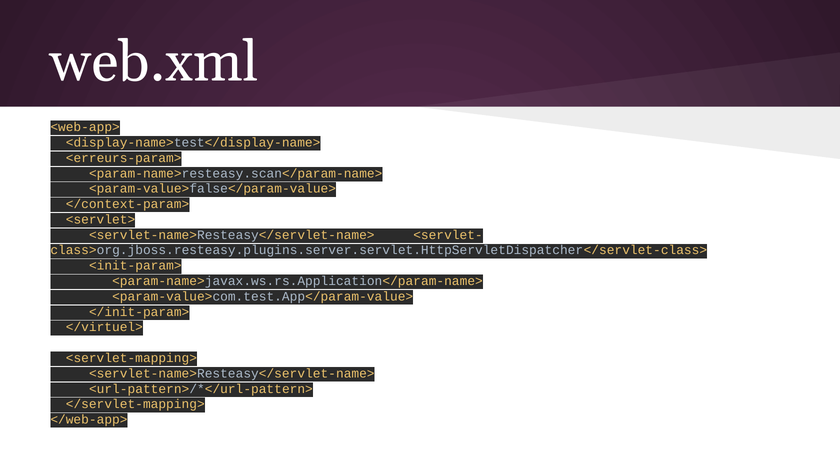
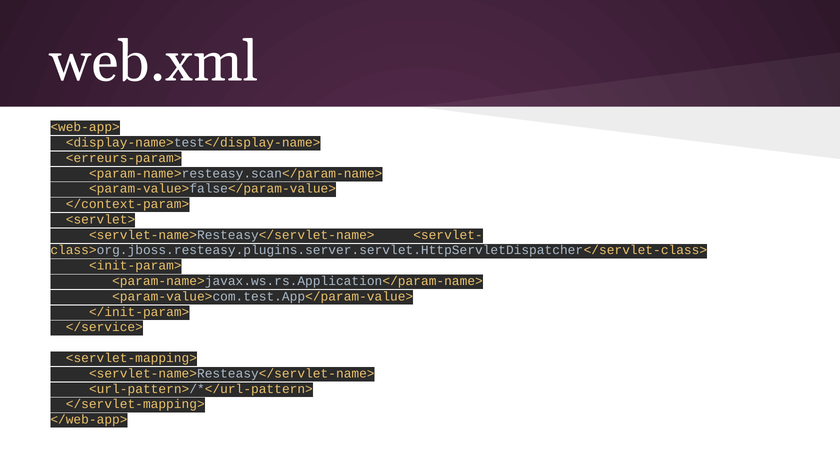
</virtuel>: </virtuel> -> </service>
